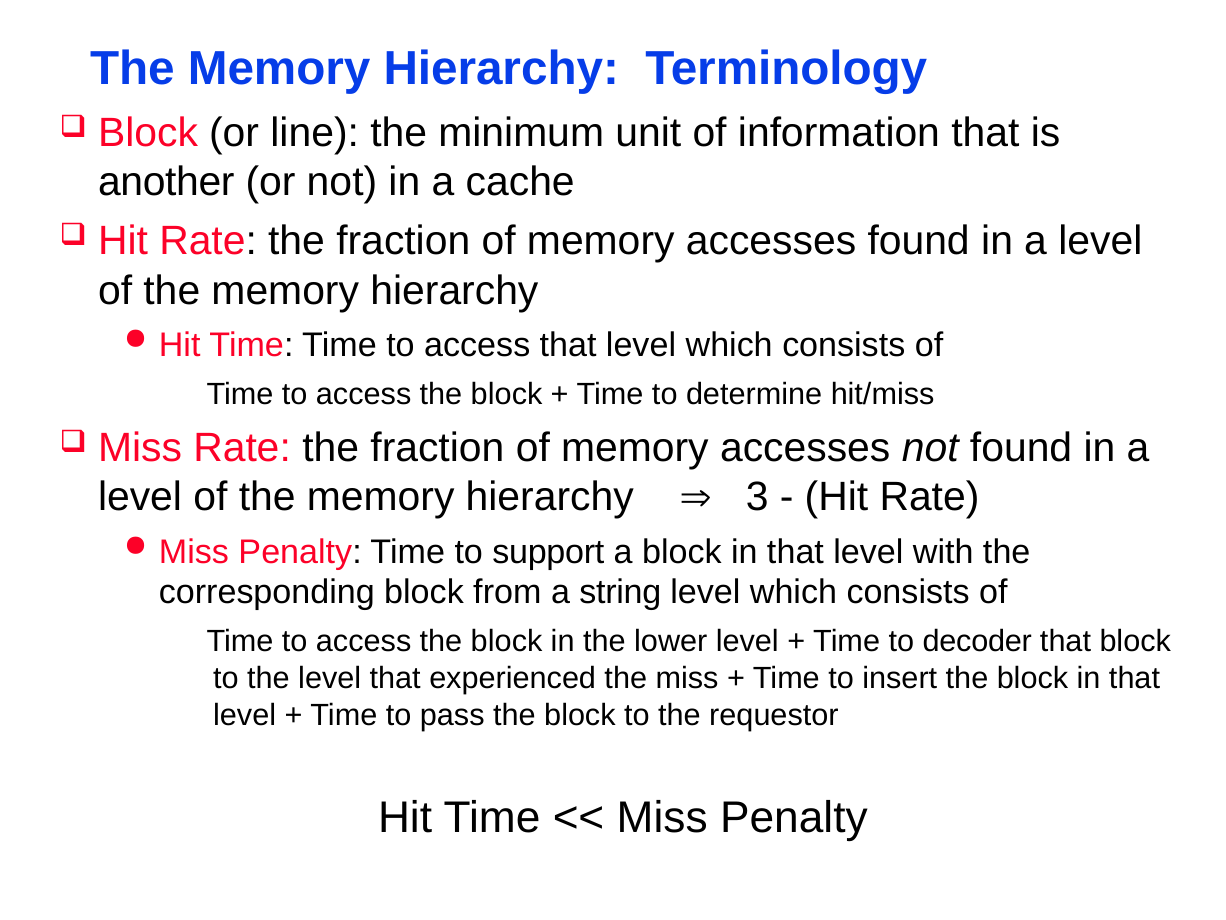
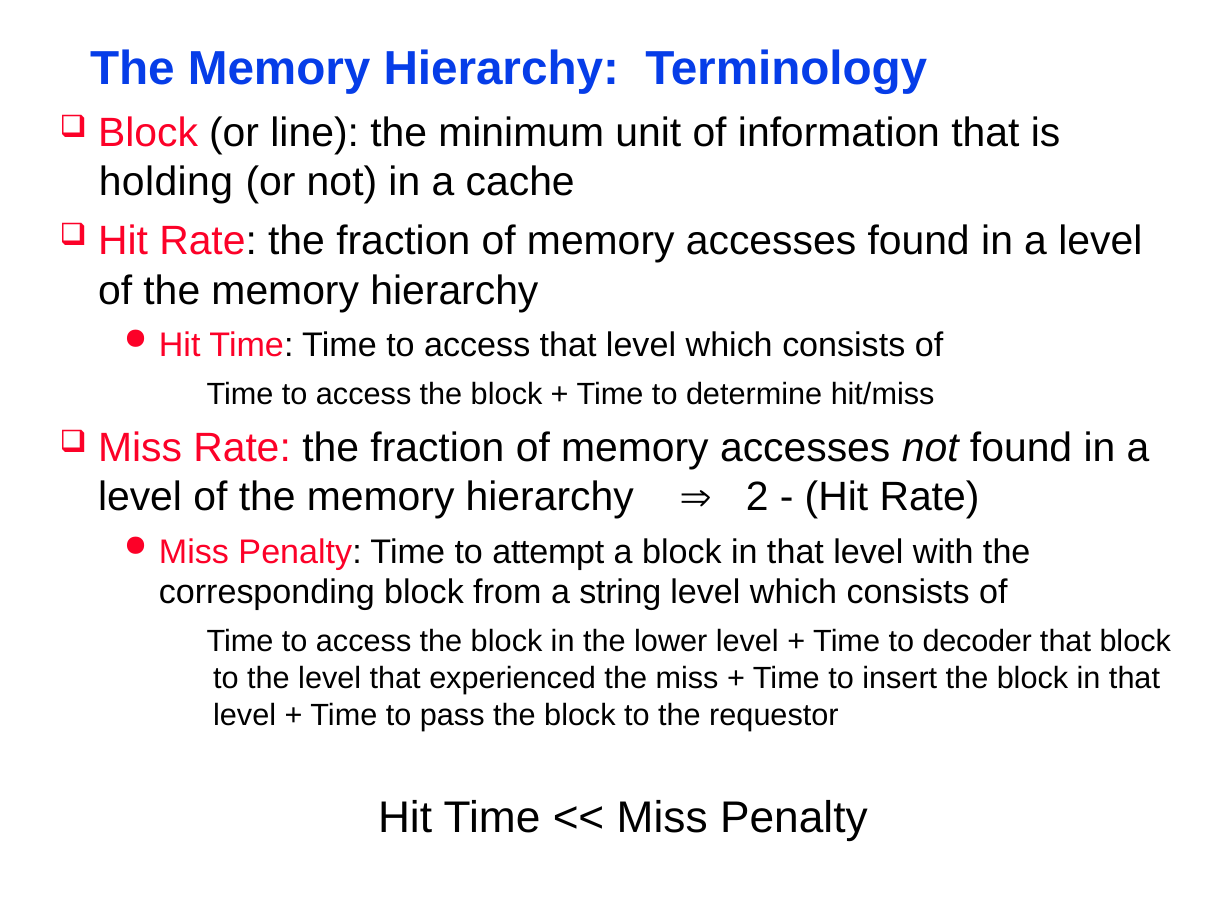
another: another -> holding
3: 3 -> 2
support: support -> attempt
